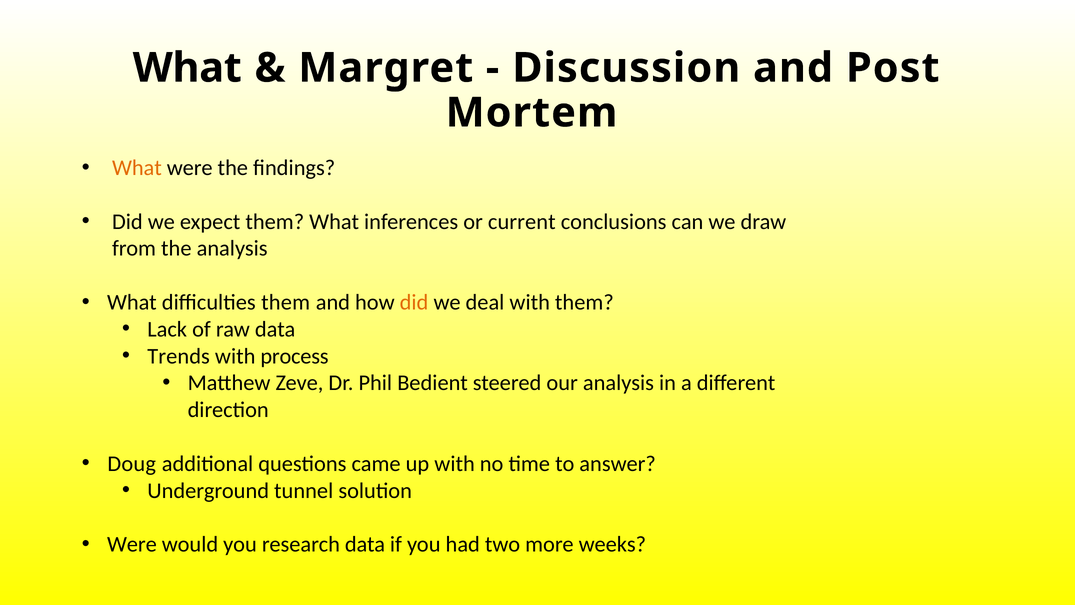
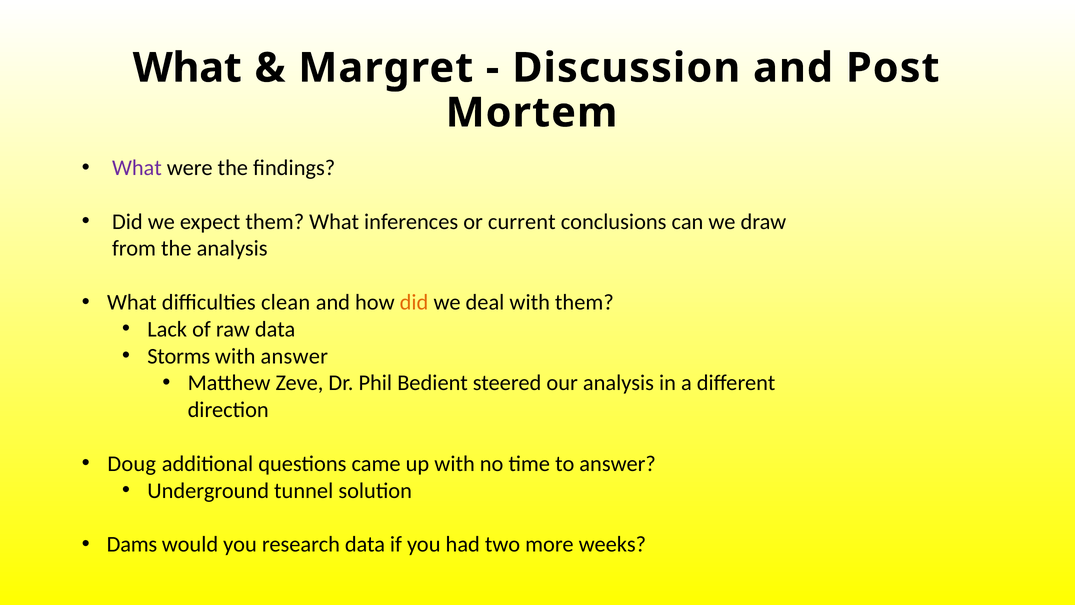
What at (137, 168) colour: orange -> purple
difficulties them: them -> clean
Trends: Trends -> Storms
with process: process -> answer
Were at (132, 544): Were -> Dams
